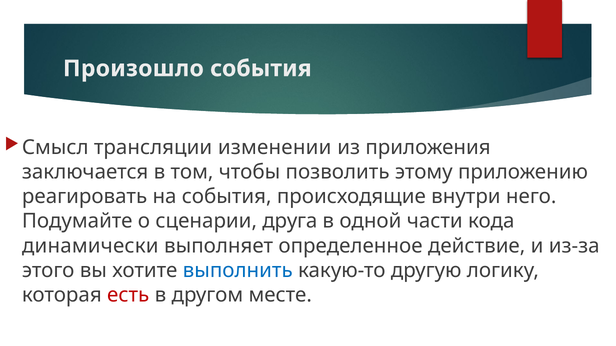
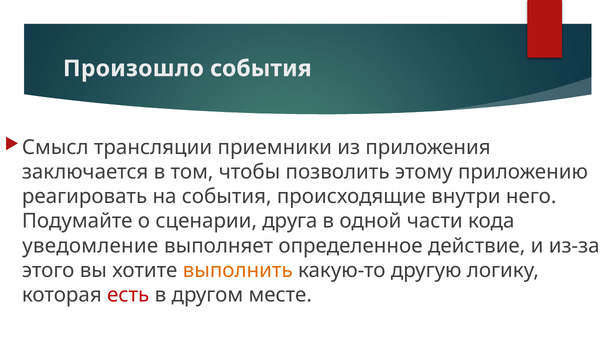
изменении: изменении -> приемники
динамически: динамически -> уведомление
выполнить colour: blue -> orange
